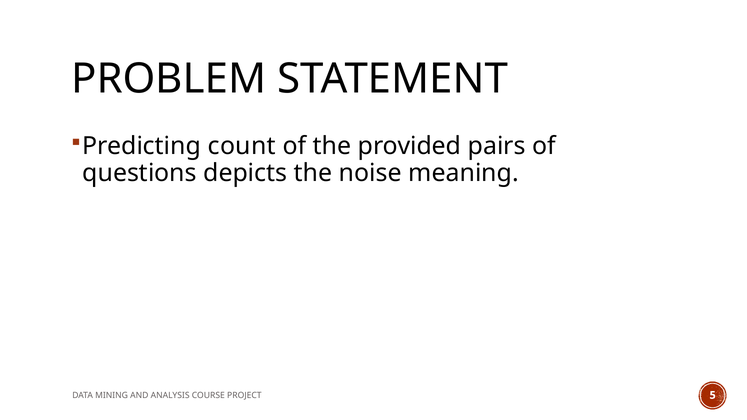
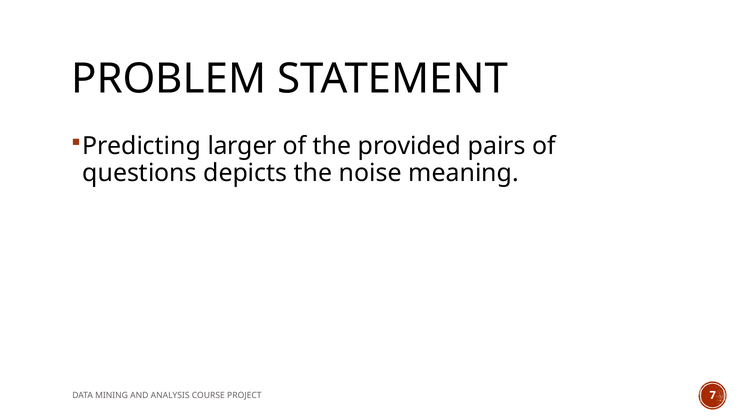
count: count -> larger
5: 5 -> 7
